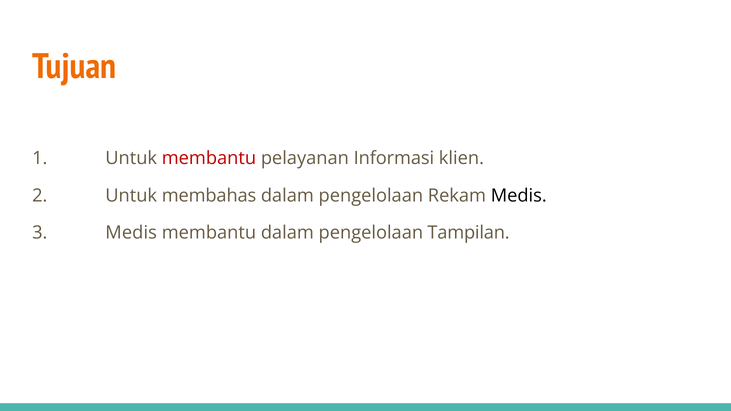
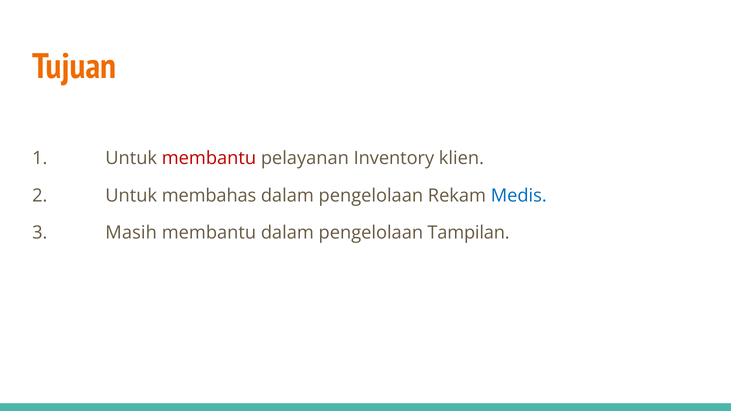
Informasi: Informasi -> Inventory
Medis at (519, 196) colour: black -> blue
3 Medis: Medis -> Masih
